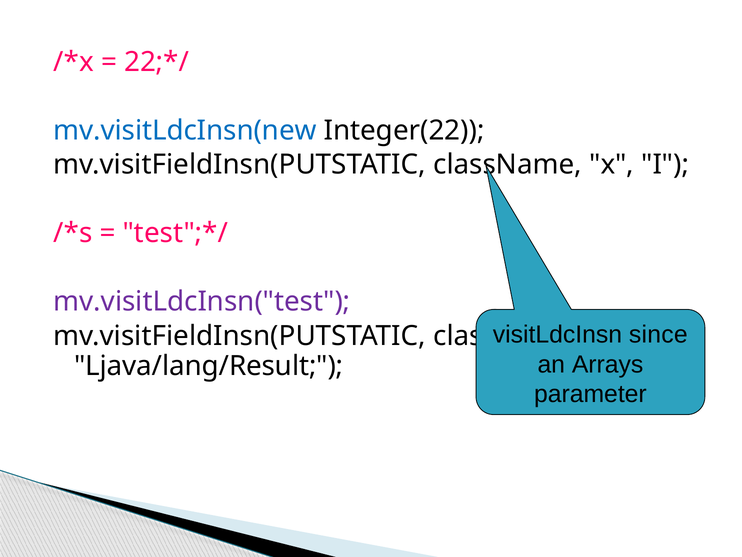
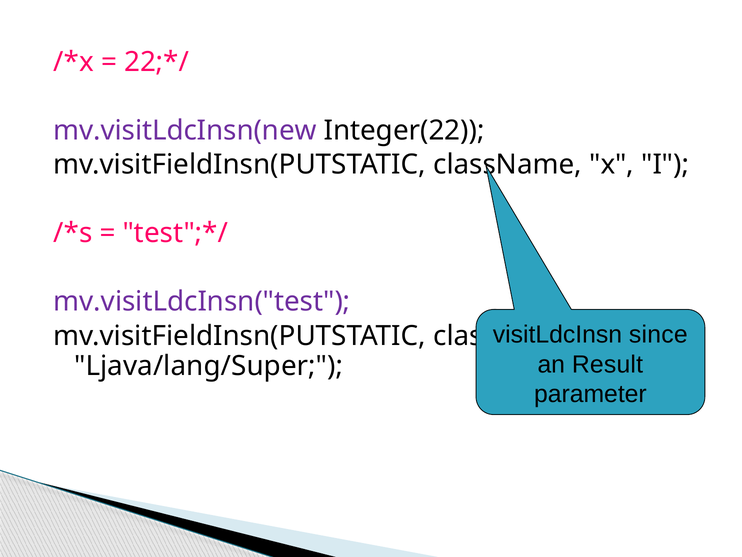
mv.visitLdcInsn(new colour: blue -> purple
Arrays: Arrays -> Result
Ljava/lang/Result: Ljava/lang/Result -> Ljava/lang/Super
